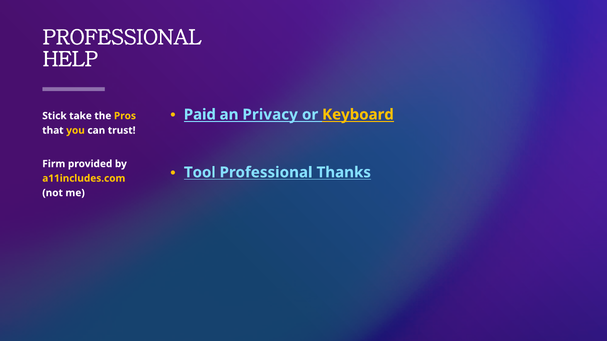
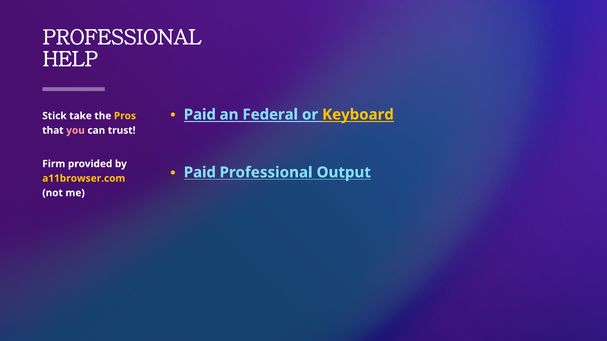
Privacy: Privacy -> Federal
you colour: yellow -> pink
Tool at (200, 173): Tool -> Paid
Thanks: Thanks -> Output
a11includes.com: a11includes.com -> a11browser.com
